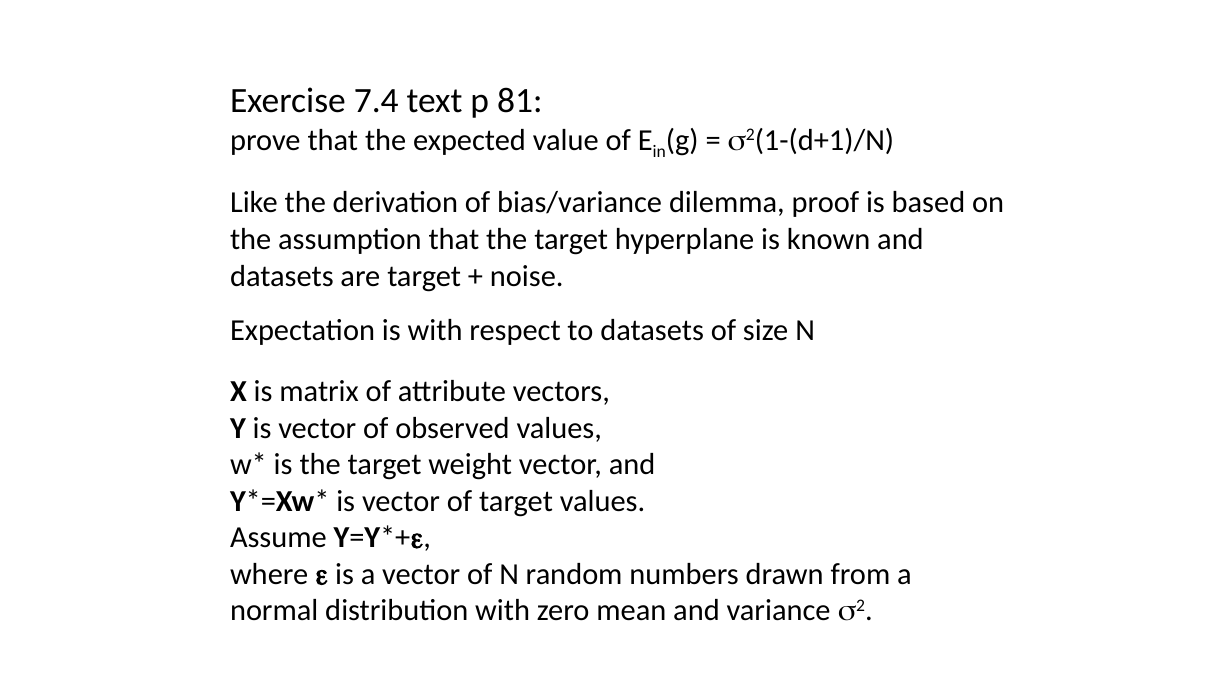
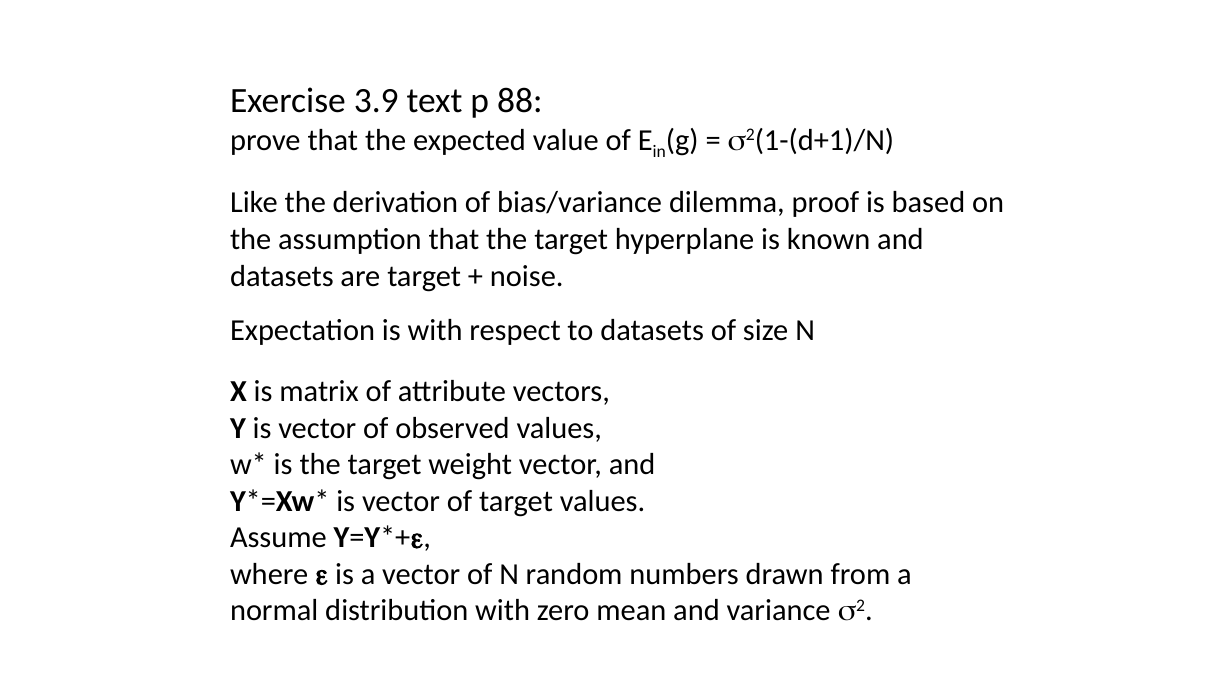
7.4: 7.4 -> 3.9
81: 81 -> 88
